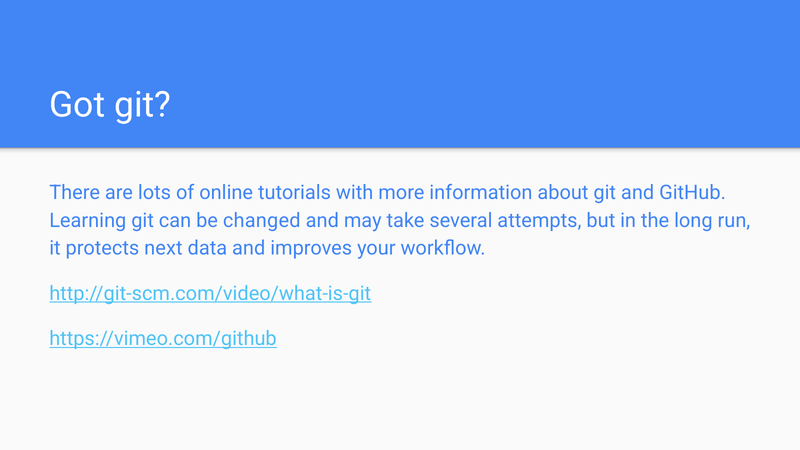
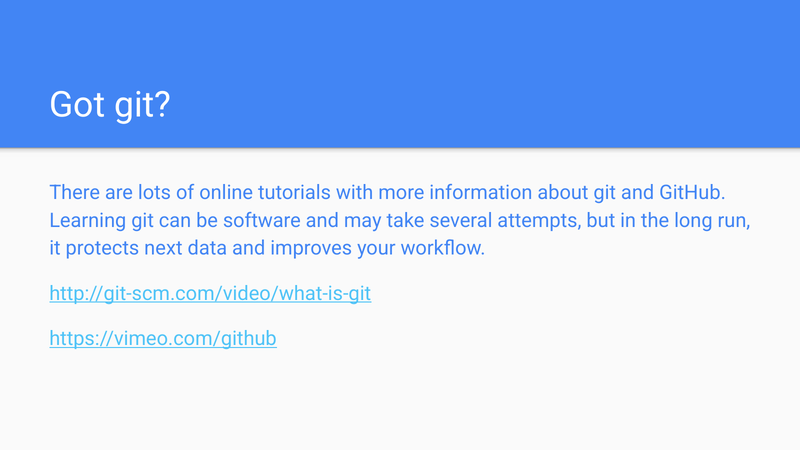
changed: changed -> software
